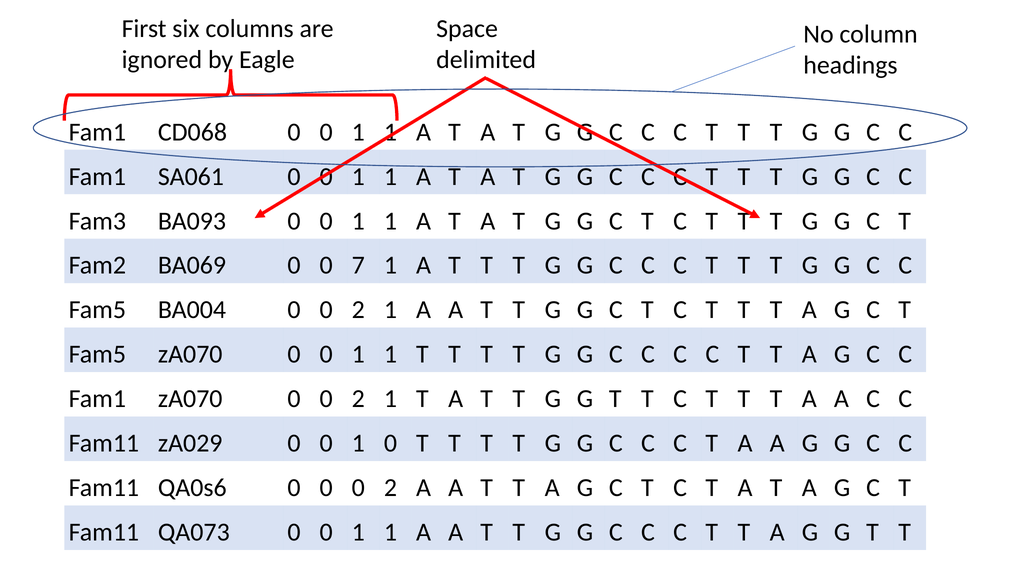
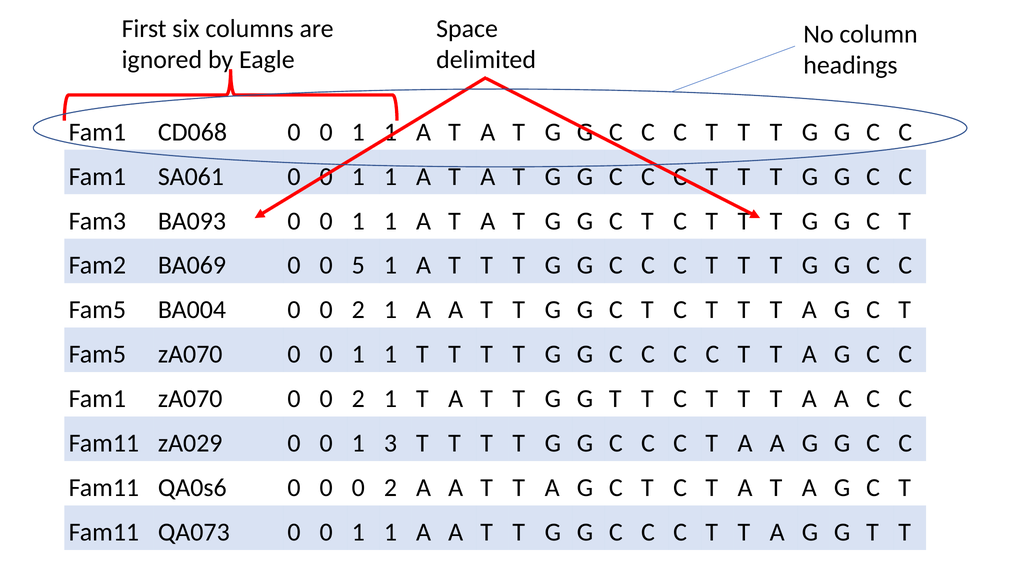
7: 7 -> 5
1 0: 0 -> 3
